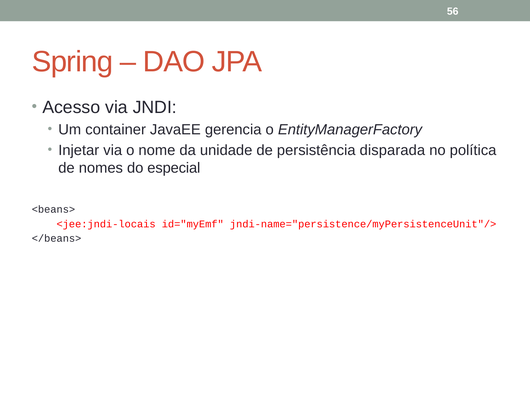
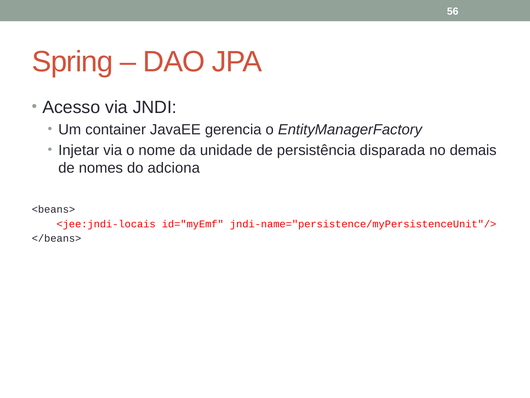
política: política -> demais
especial: especial -> adciona
